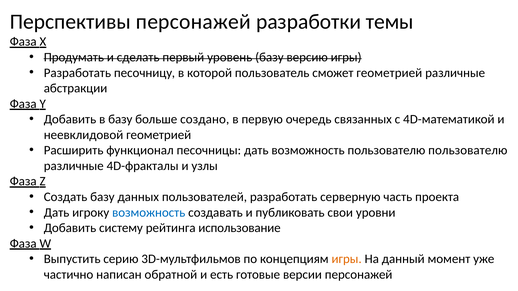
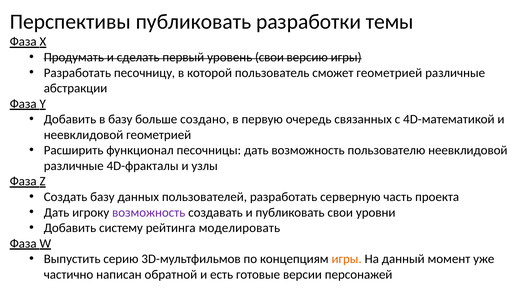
Перспективы персонажей: персонажей -> публиковать
уровень базу: базу -> свои
пользователю пользователю: пользователю -> неевклидовой
возможность at (149, 213) colour: blue -> purple
использование: использование -> моделировать
